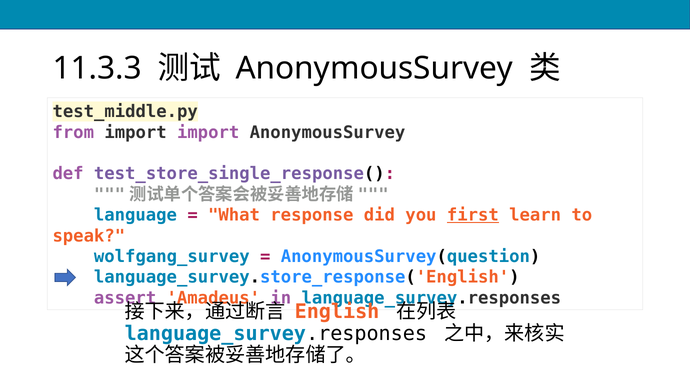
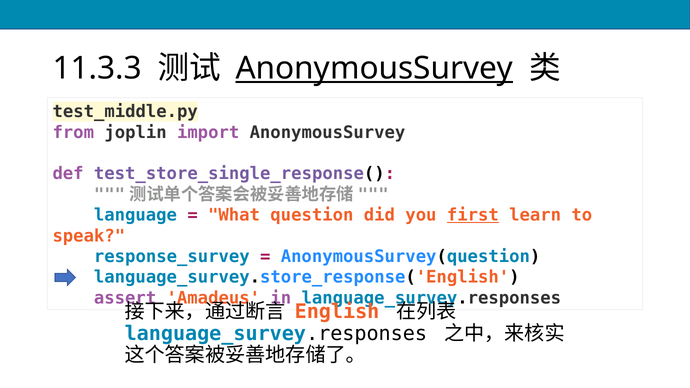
AnonymousSurvey at (374, 68) underline: none -> present
from import: import -> joplin
response: response -> question
wolfgang_survey: wolfgang_survey -> response_survey
